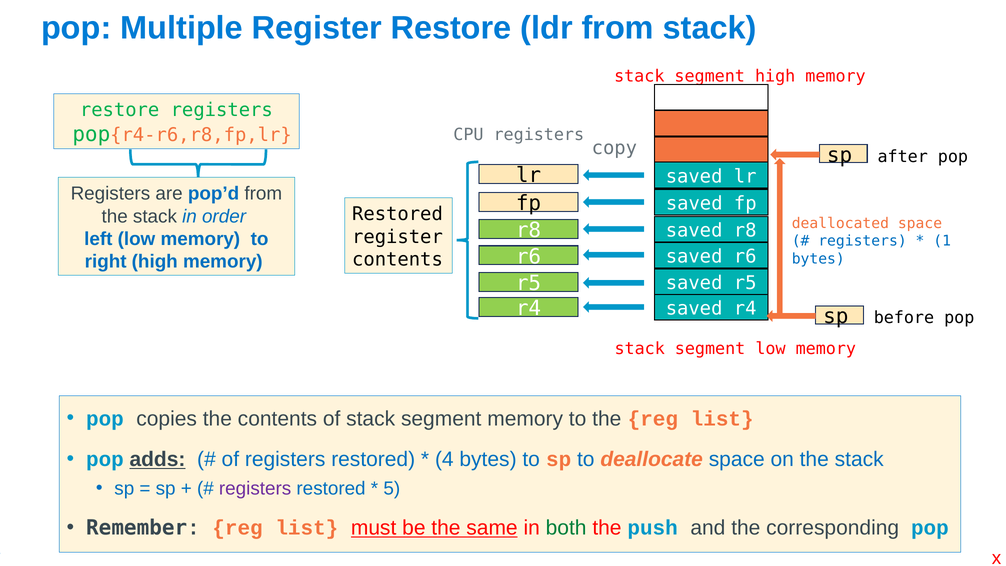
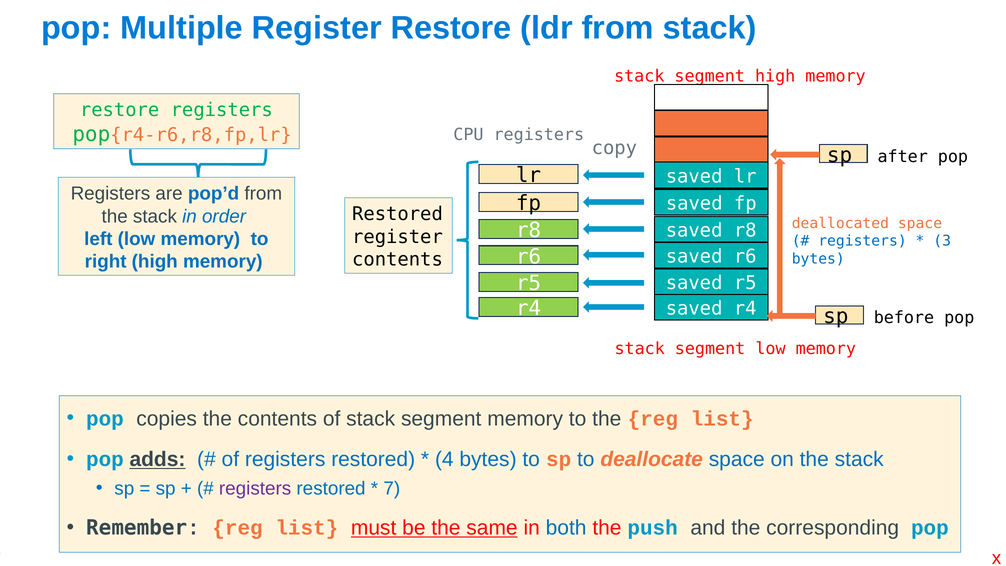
1 at (942, 241): 1 -> 3
5: 5 -> 7
both colour: green -> blue
